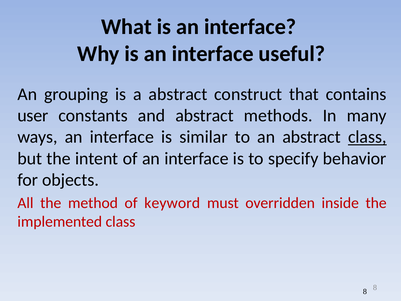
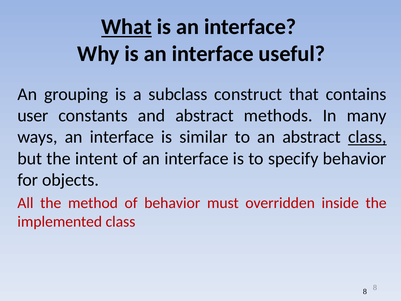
What underline: none -> present
a abstract: abstract -> subclass
of keyword: keyword -> behavior
